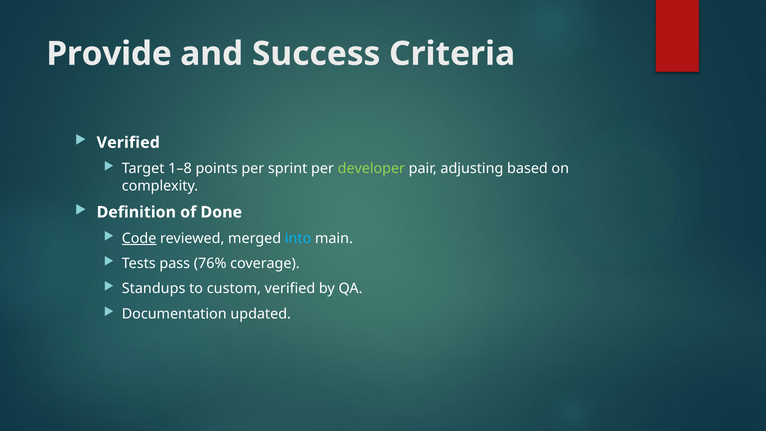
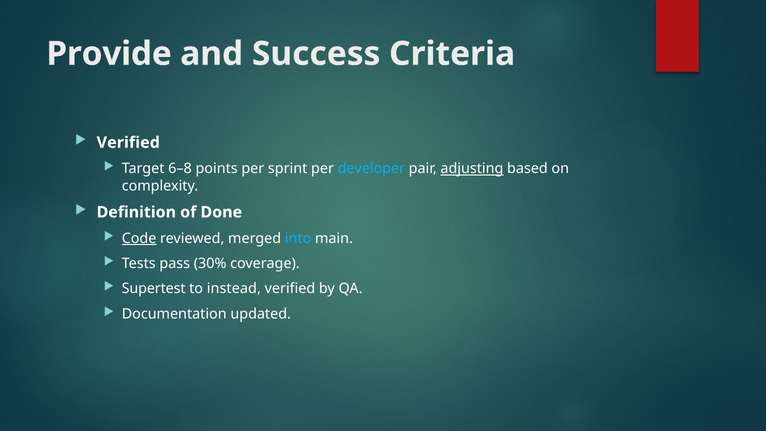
1–8: 1–8 -> 6–8
developer colour: light green -> light blue
adjusting underline: none -> present
76%: 76% -> 30%
Standups: Standups -> Supertest
custom: custom -> instead
